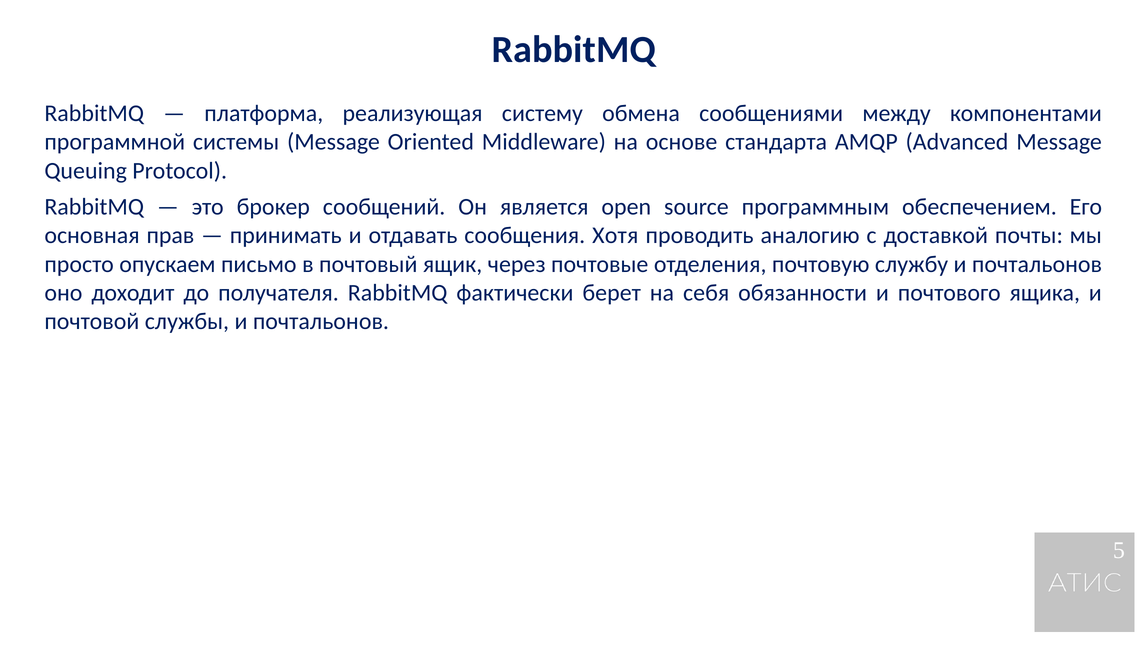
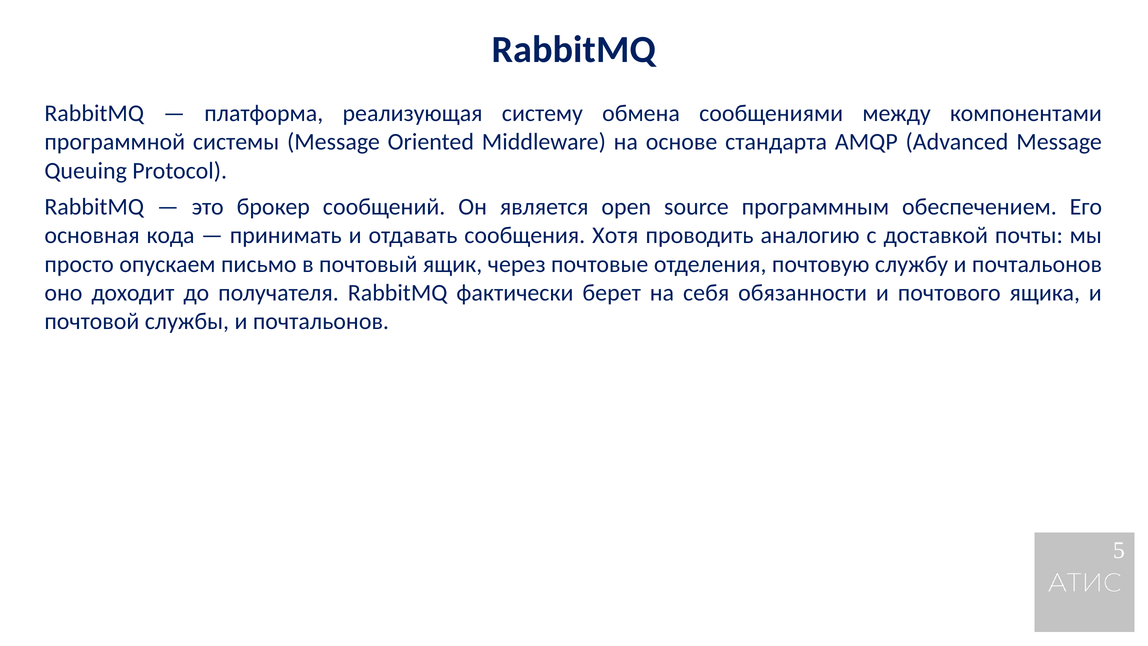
прав: прав -> кода
